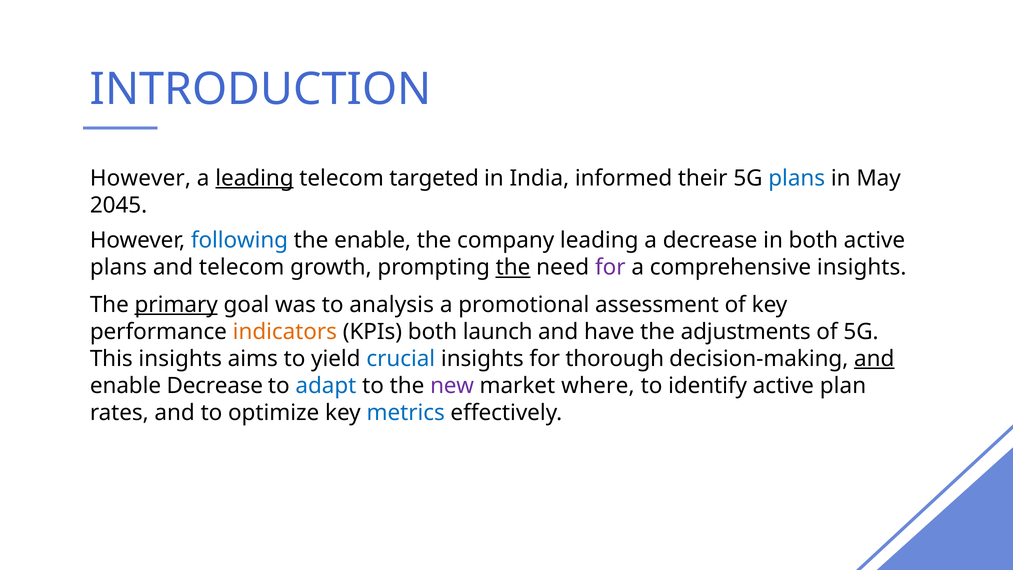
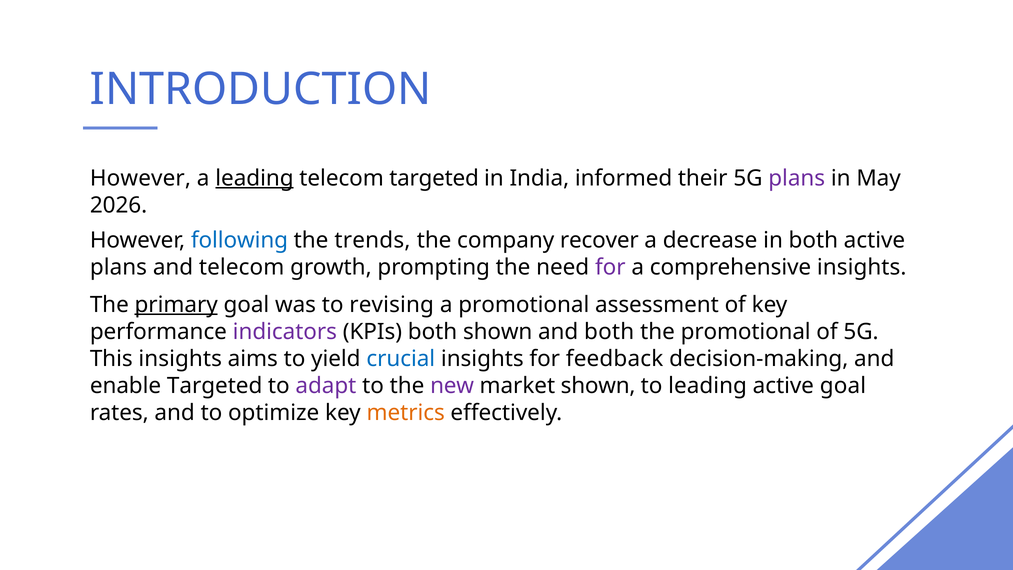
plans at (797, 178) colour: blue -> purple
2045: 2045 -> 2026
the enable: enable -> trends
company leading: leading -> recover
the at (513, 267) underline: present -> none
analysis: analysis -> revising
indicators colour: orange -> purple
both launch: launch -> shown
and have: have -> both
the adjustments: adjustments -> promotional
thorough: thorough -> feedback
and at (874, 359) underline: present -> none
enable Decrease: Decrease -> Targeted
adapt colour: blue -> purple
market where: where -> shown
to identify: identify -> leading
active plan: plan -> goal
metrics colour: blue -> orange
